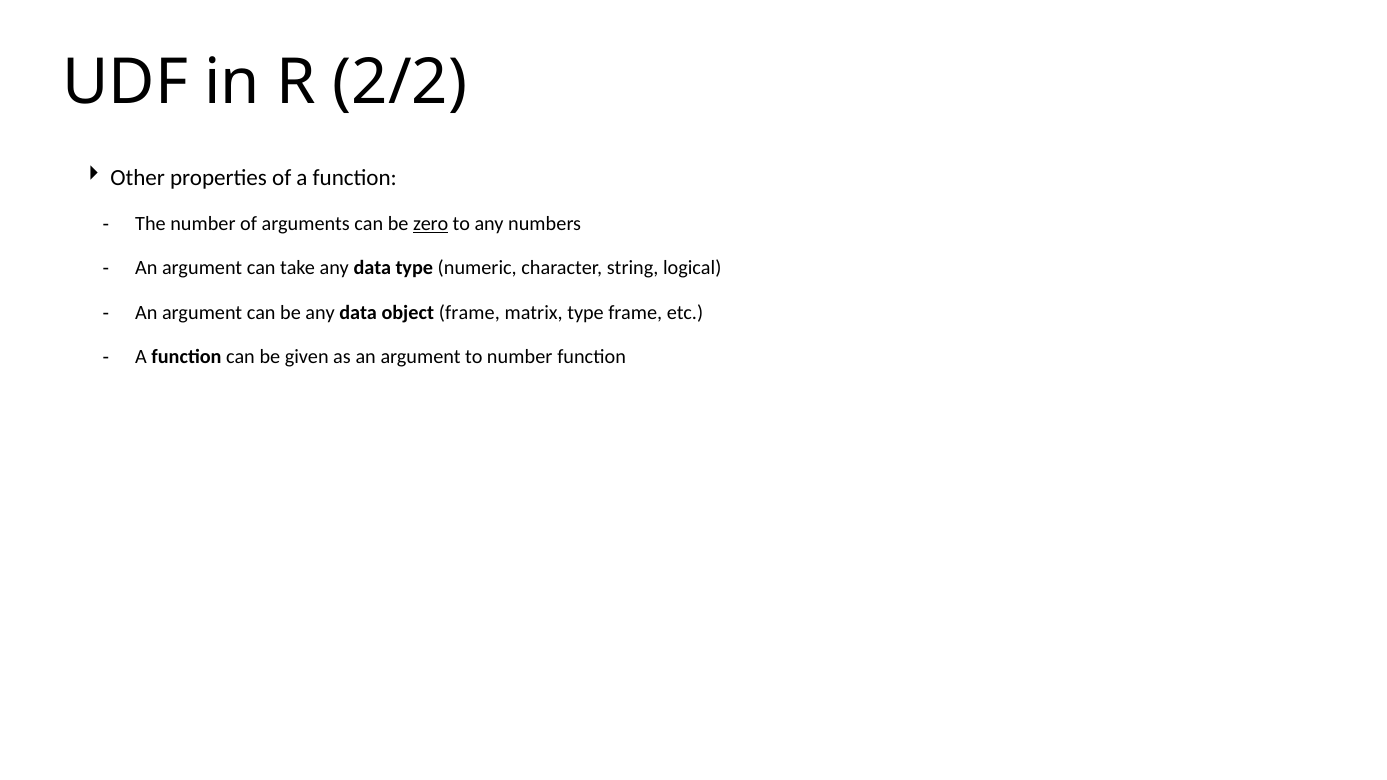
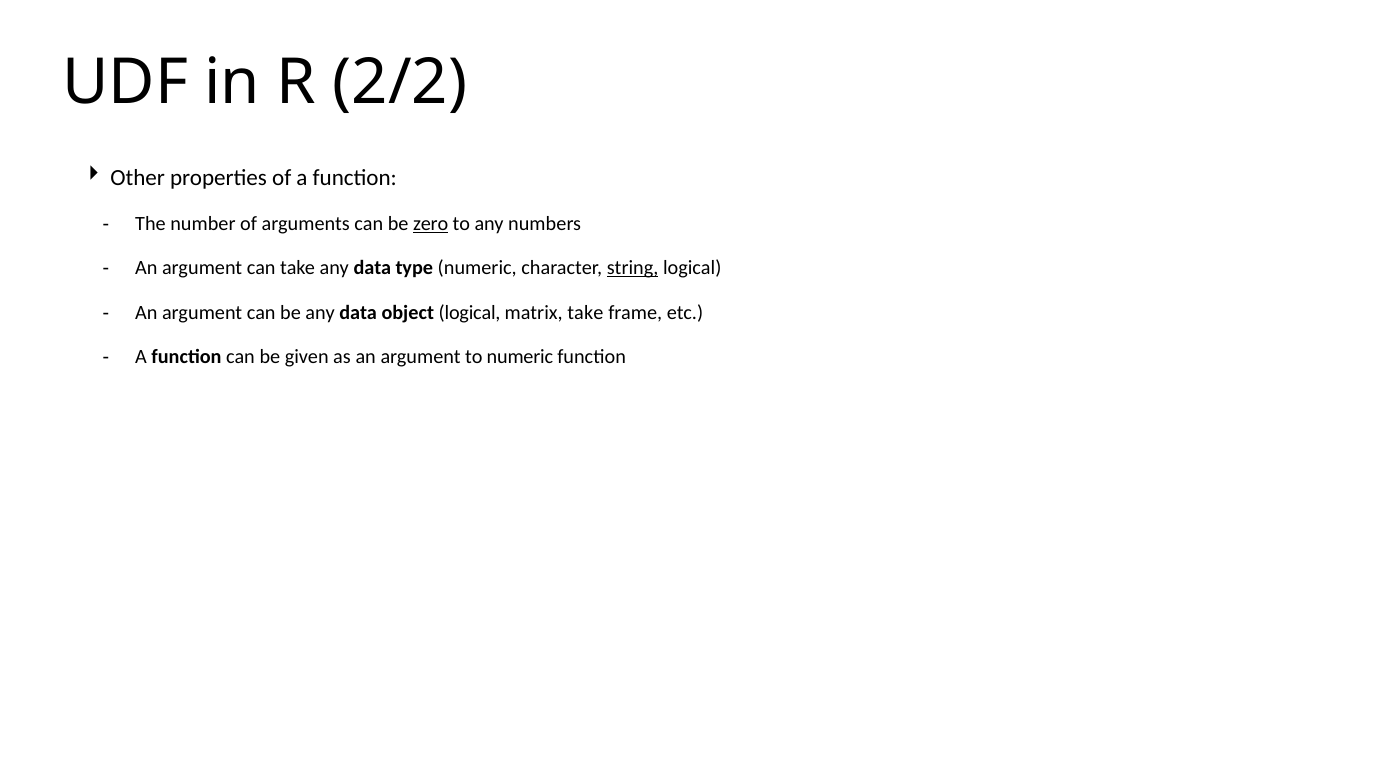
string underline: none -> present
object frame: frame -> logical
matrix type: type -> take
to number: number -> numeric
